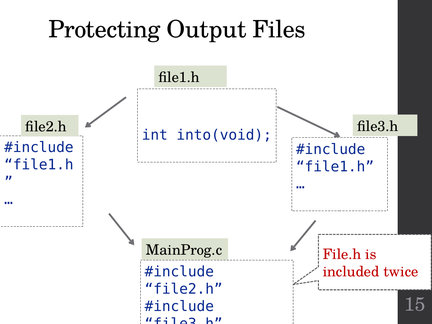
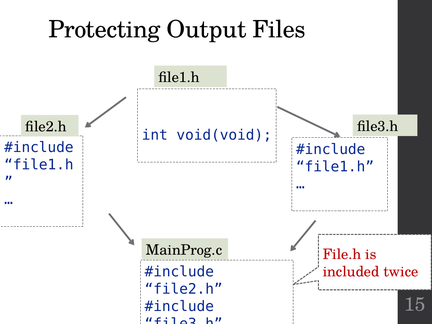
into(void: into(void -> void(void
